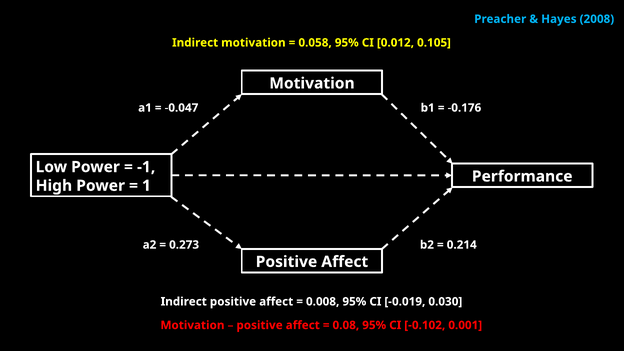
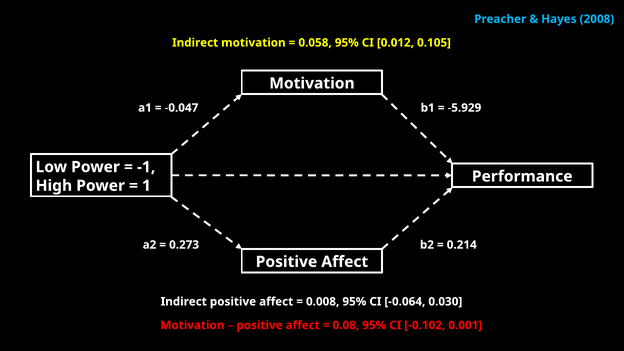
-0.176: -0.176 -> -5.929
-0.019: -0.019 -> -0.064
